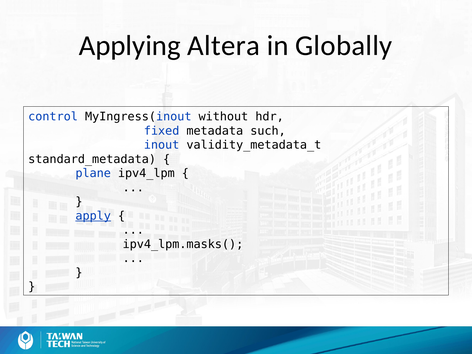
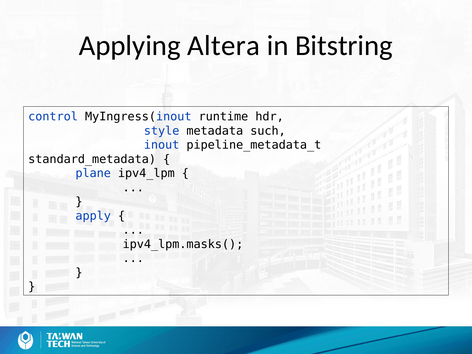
Globally: Globally -> Bitstring
without: without -> runtime
fixed: fixed -> style
validity_metadata_t: validity_metadata_t -> pipeline_metadata_t
apply underline: present -> none
